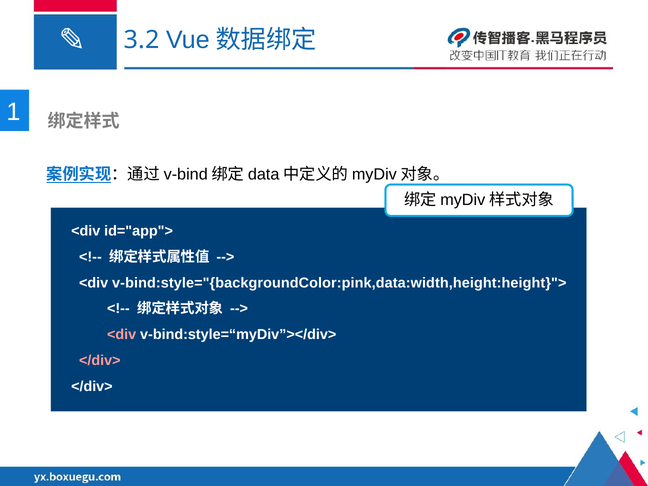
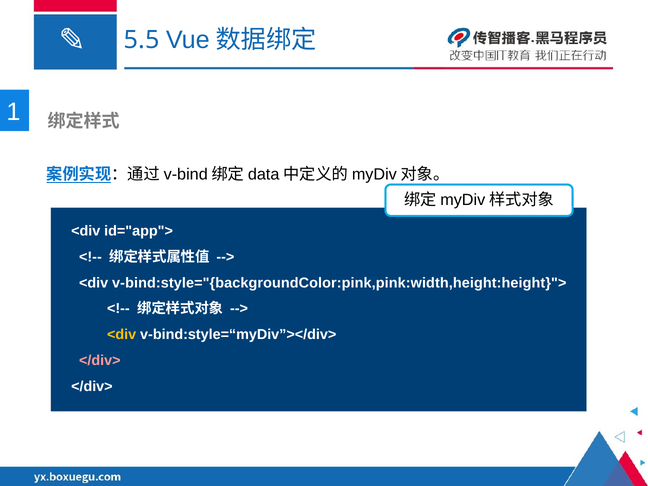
3.2: 3.2 -> 5.5
v-bind:style="{backgroundColor:pink,data:width,height:height}">: v-bind:style="{backgroundColor:pink,data:width,height:height}"> -> v-bind:style="{backgroundColor:pink,pink:width,height:height}">
<div at (122, 335) colour: pink -> yellow
